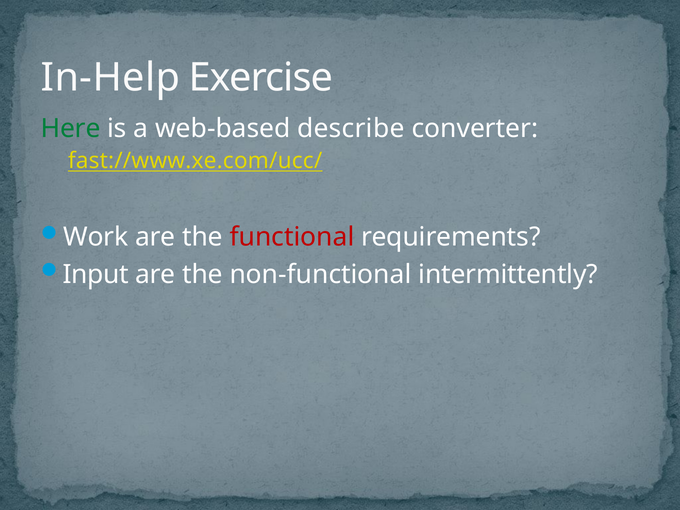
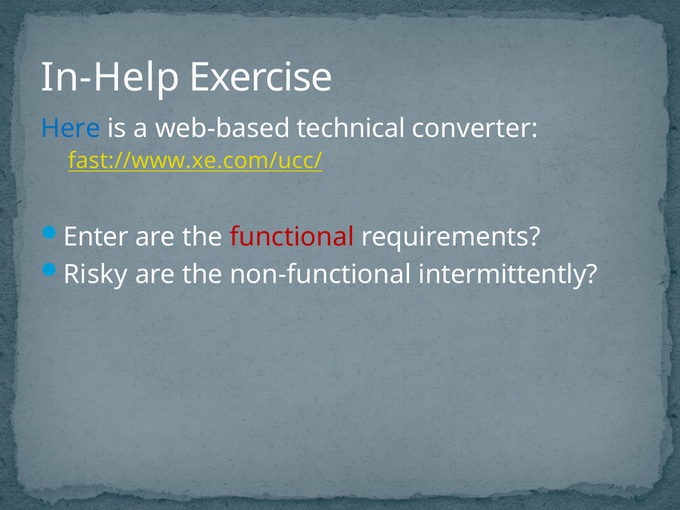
Here colour: green -> blue
describe: describe -> technical
Work: Work -> Enter
Input: Input -> Risky
